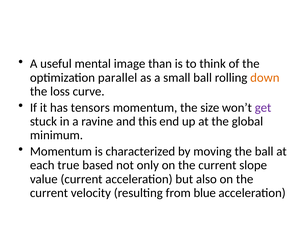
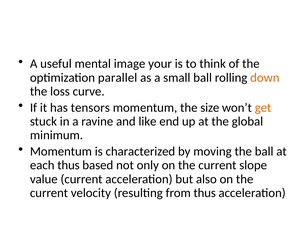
than: than -> your
get colour: purple -> orange
this: this -> like
each true: true -> thus
from blue: blue -> thus
